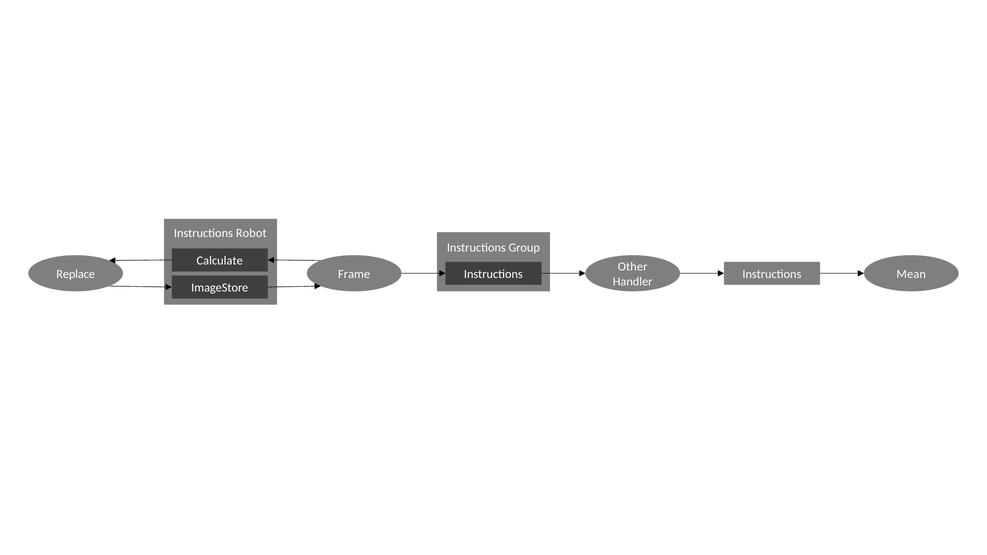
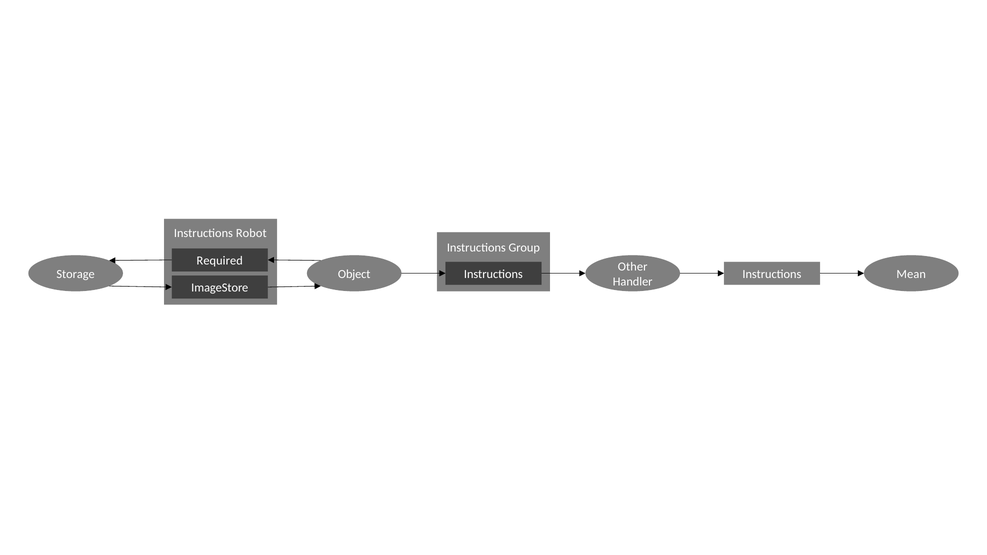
Calculate: Calculate -> Required
Replace: Replace -> Storage
Frame: Frame -> Object
